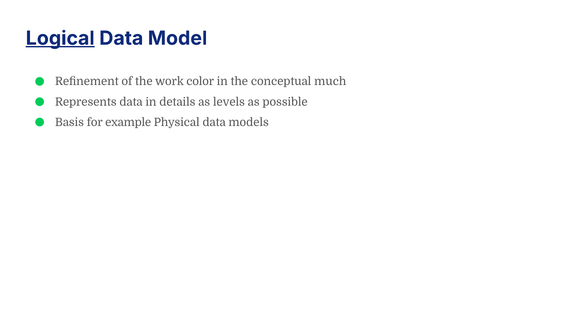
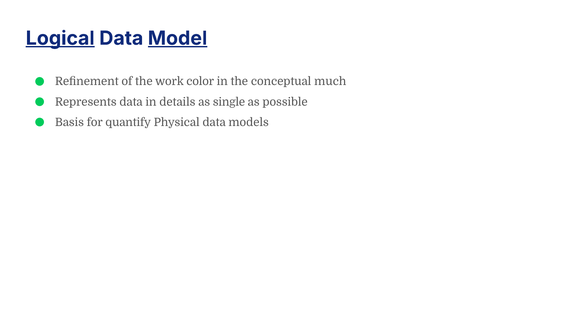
Model underline: none -> present
levels: levels -> single
example: example -> quantify
